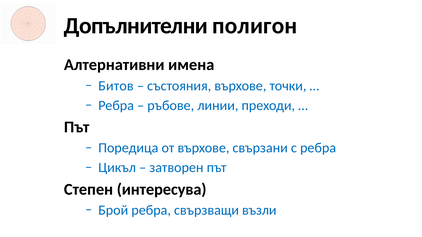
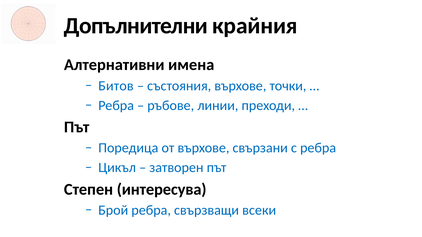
полигон: полигон -> крайния
възли: възли -> всеки
